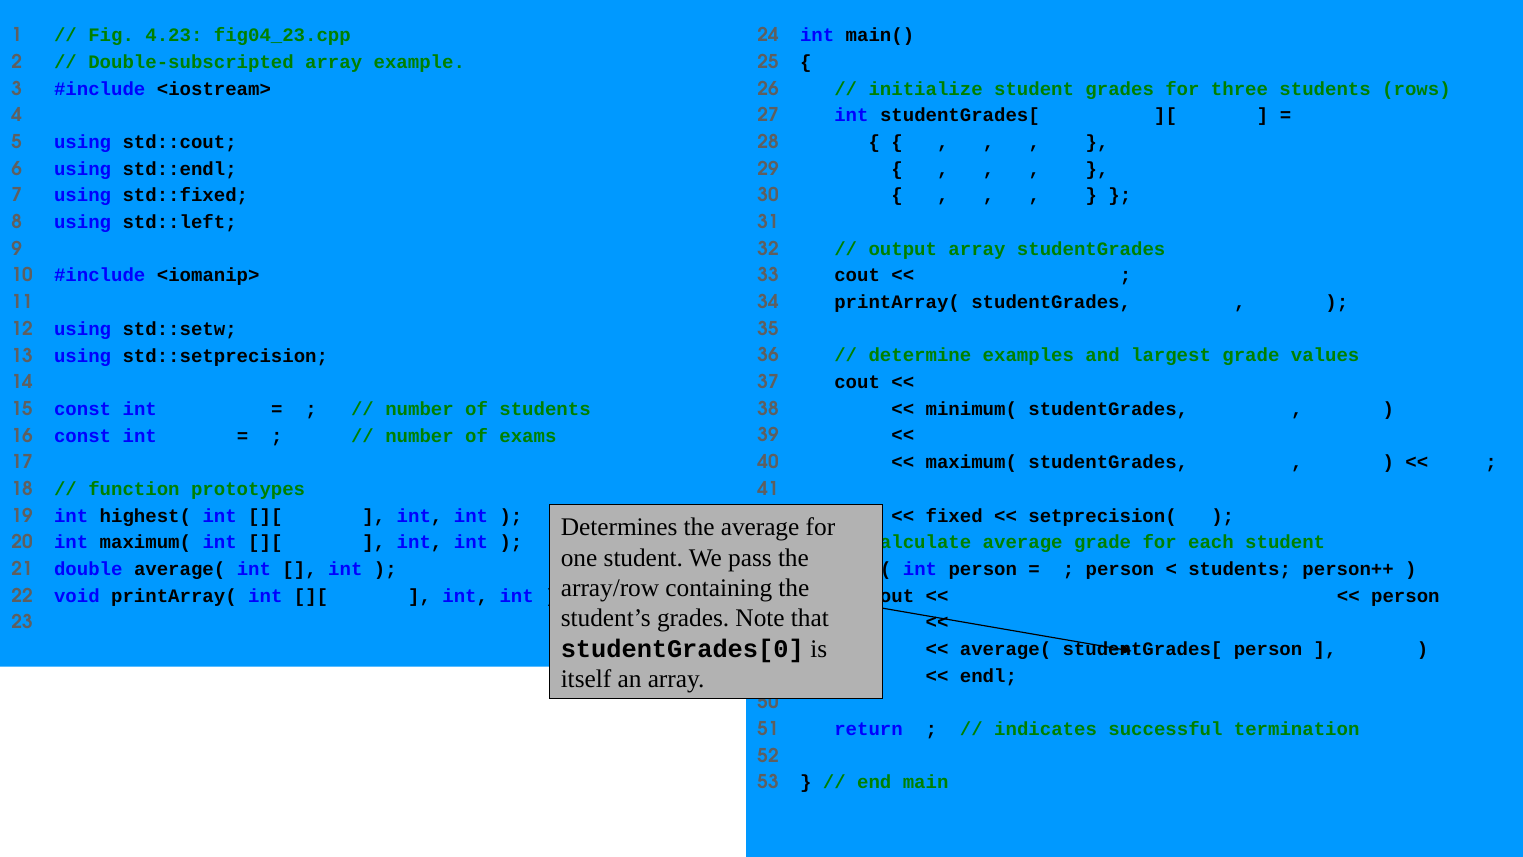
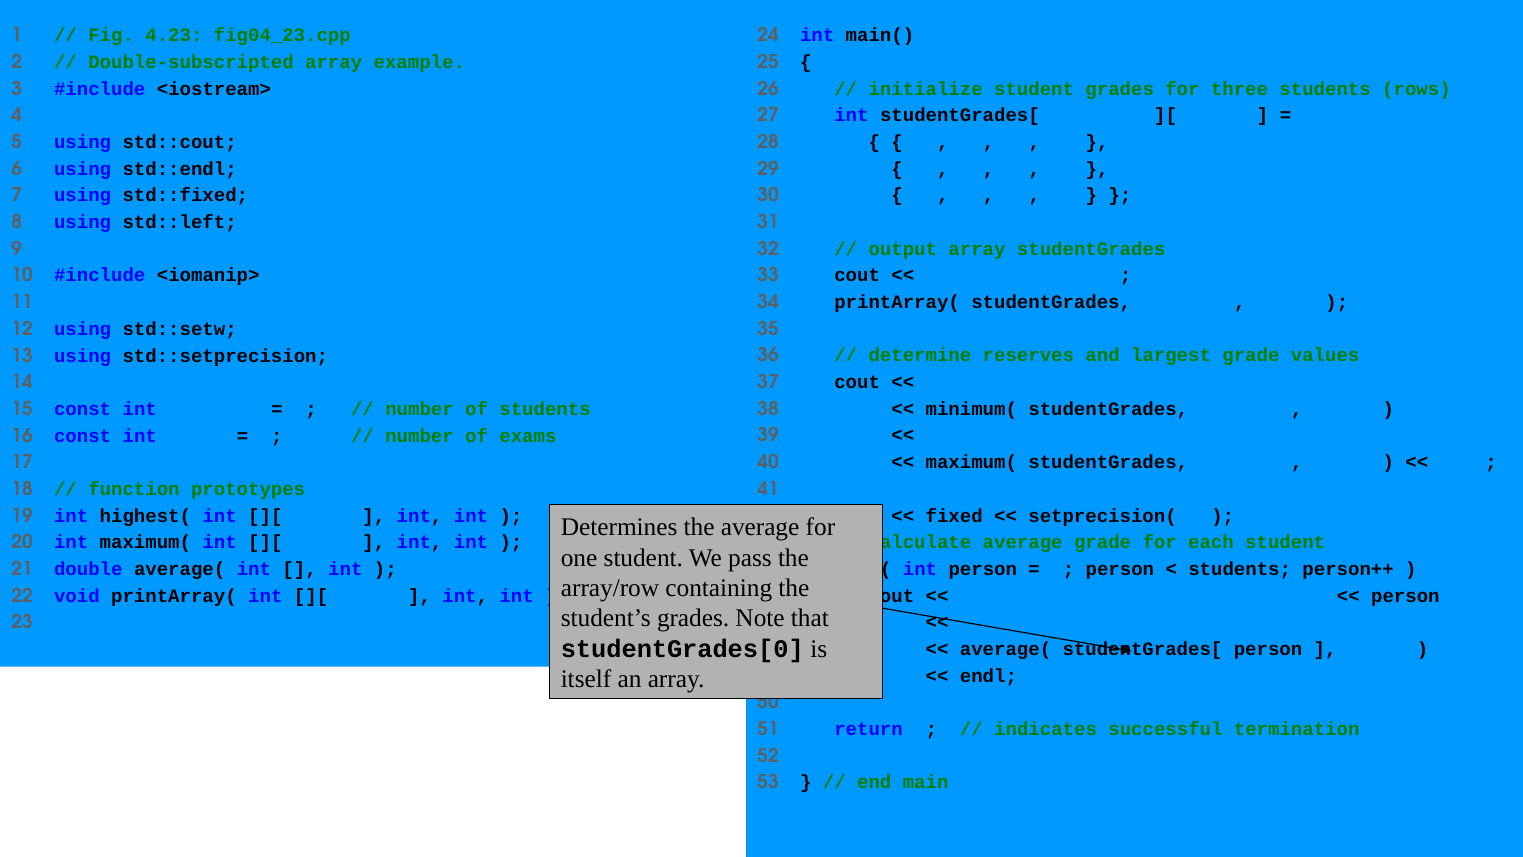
examples: examples -> reserves
